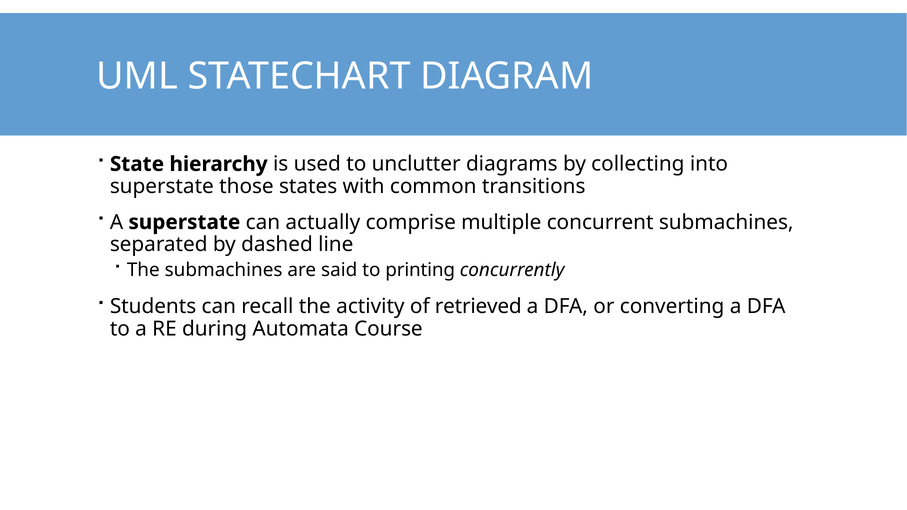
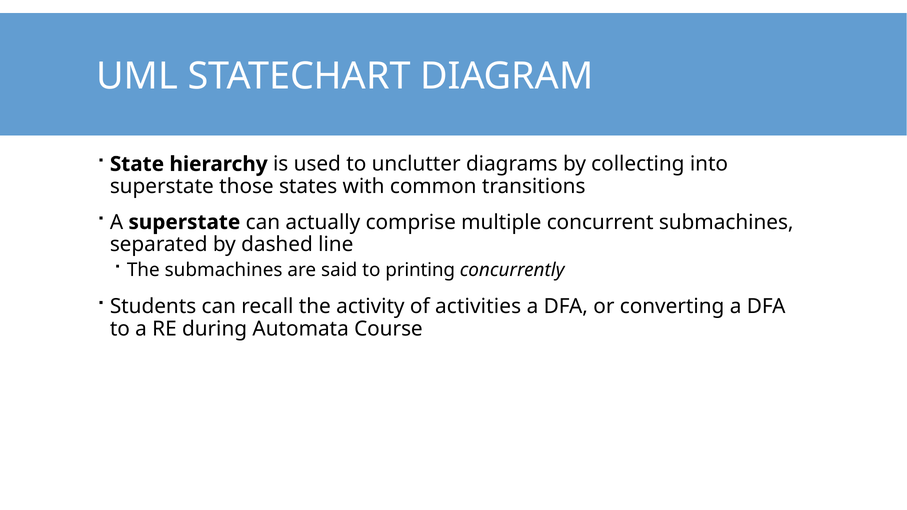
retrieved: retrieved -> activities
